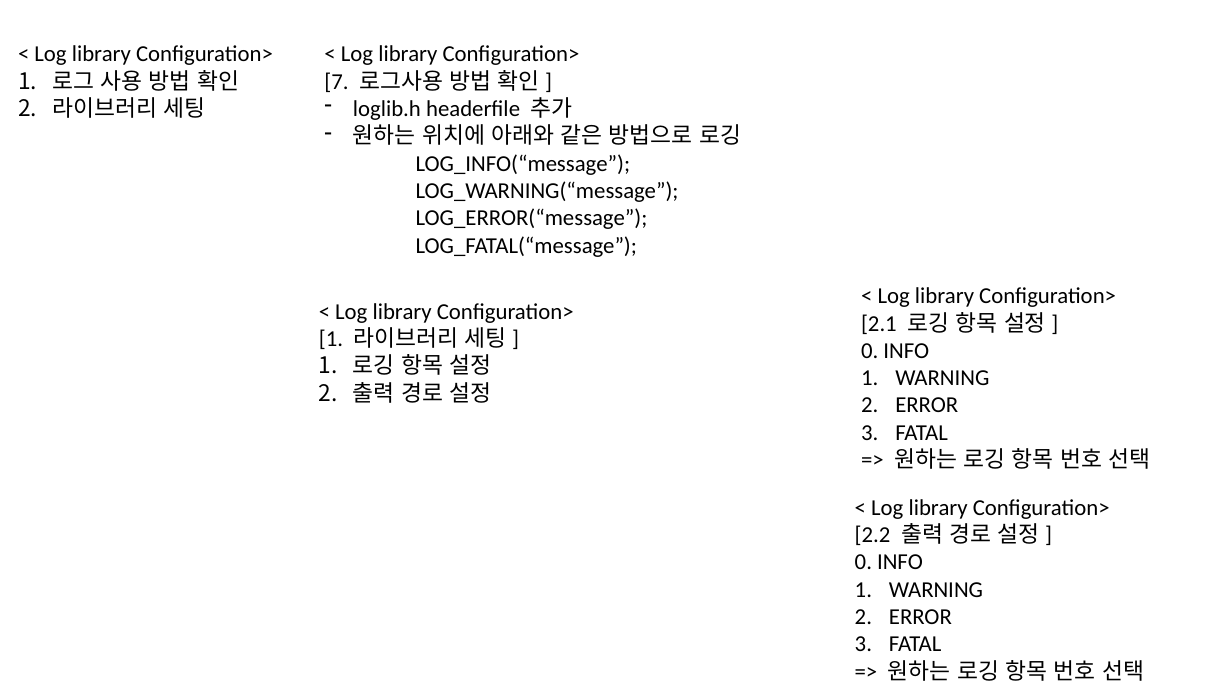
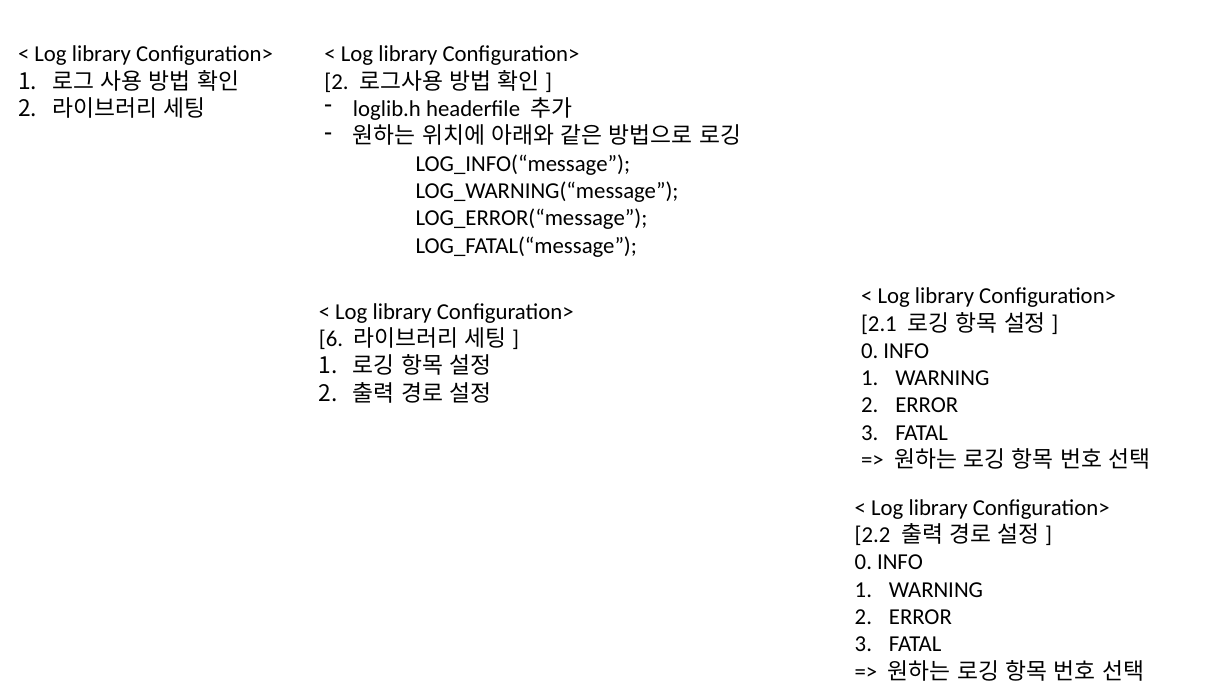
7 at (337, 82): 7 -> 2
1 at (331, 339): 1 -> 6
